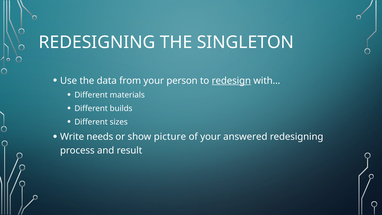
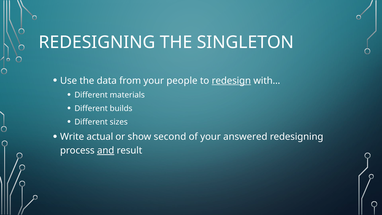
person: person -> people
needs: needs -> actual
picture: picture -> second
and underline: none -> present
